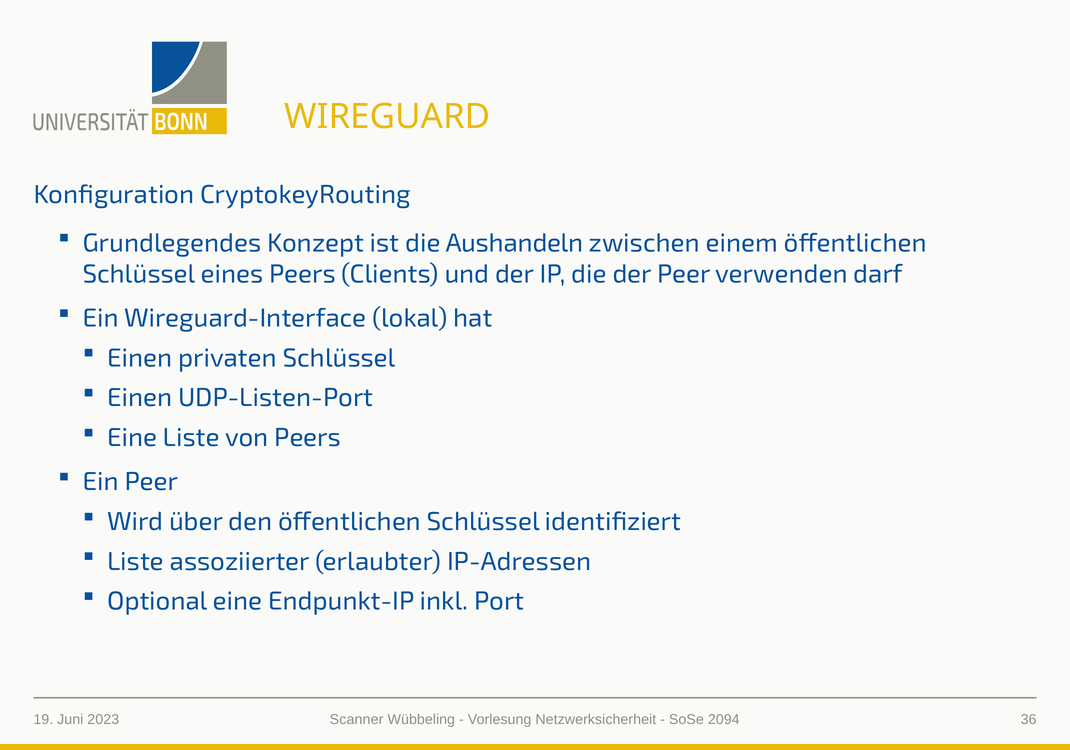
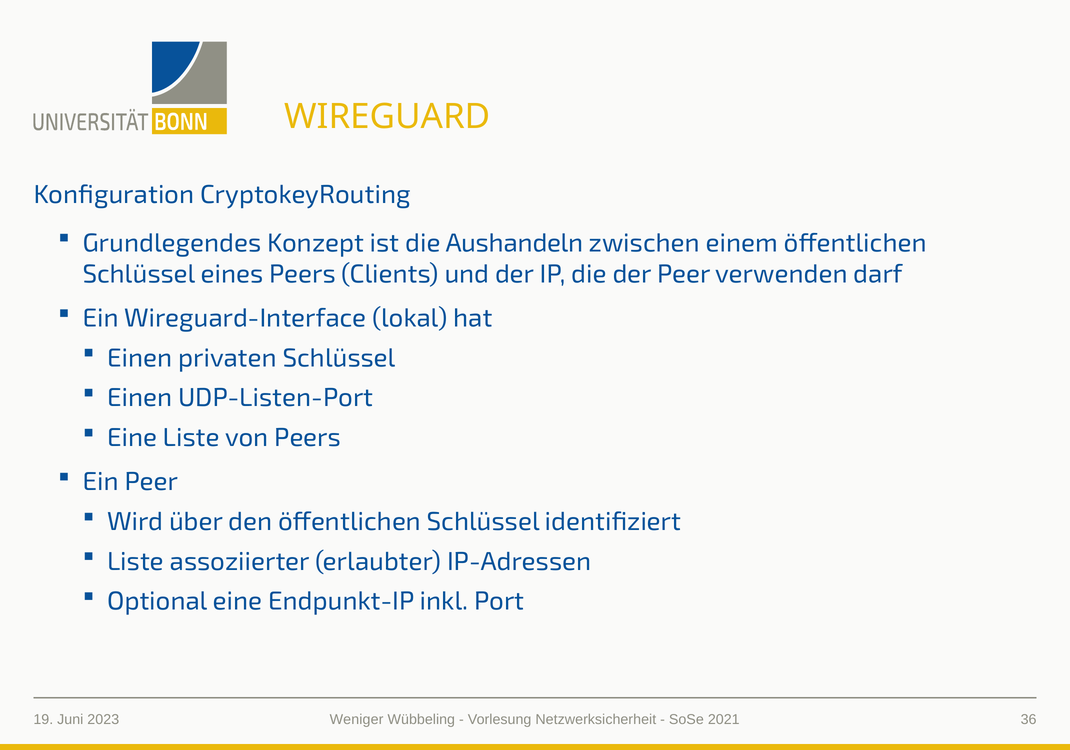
Scanner: Scanner -> Weniger
2094: 2094 -> 2021
